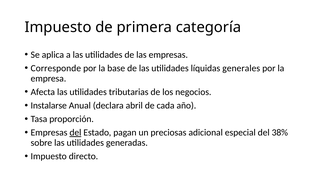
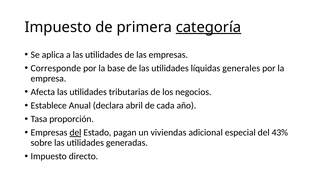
categoría underline: none -> present
Instalarse: Instalarse -> Establece
preciosas: preciosas -> viviendas
38%: 38% -> 43%
